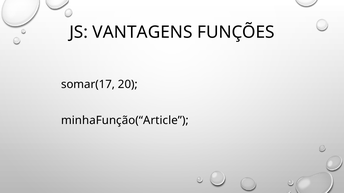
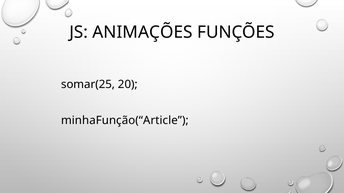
VANTAGENS: VANTAGENS -> ANIMAÇÕES
somar(17: somar(17 -> somar(25
